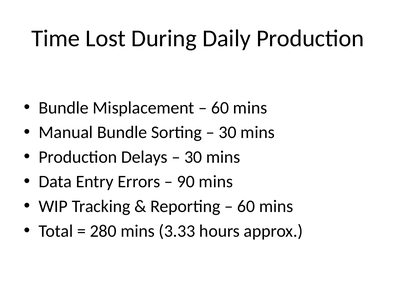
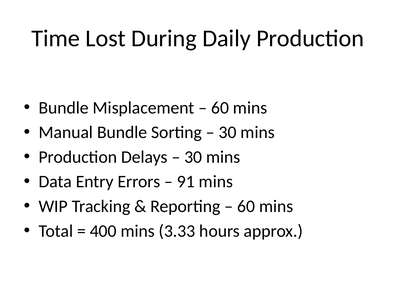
90: 90 -> 91
280: 280 -> 400
